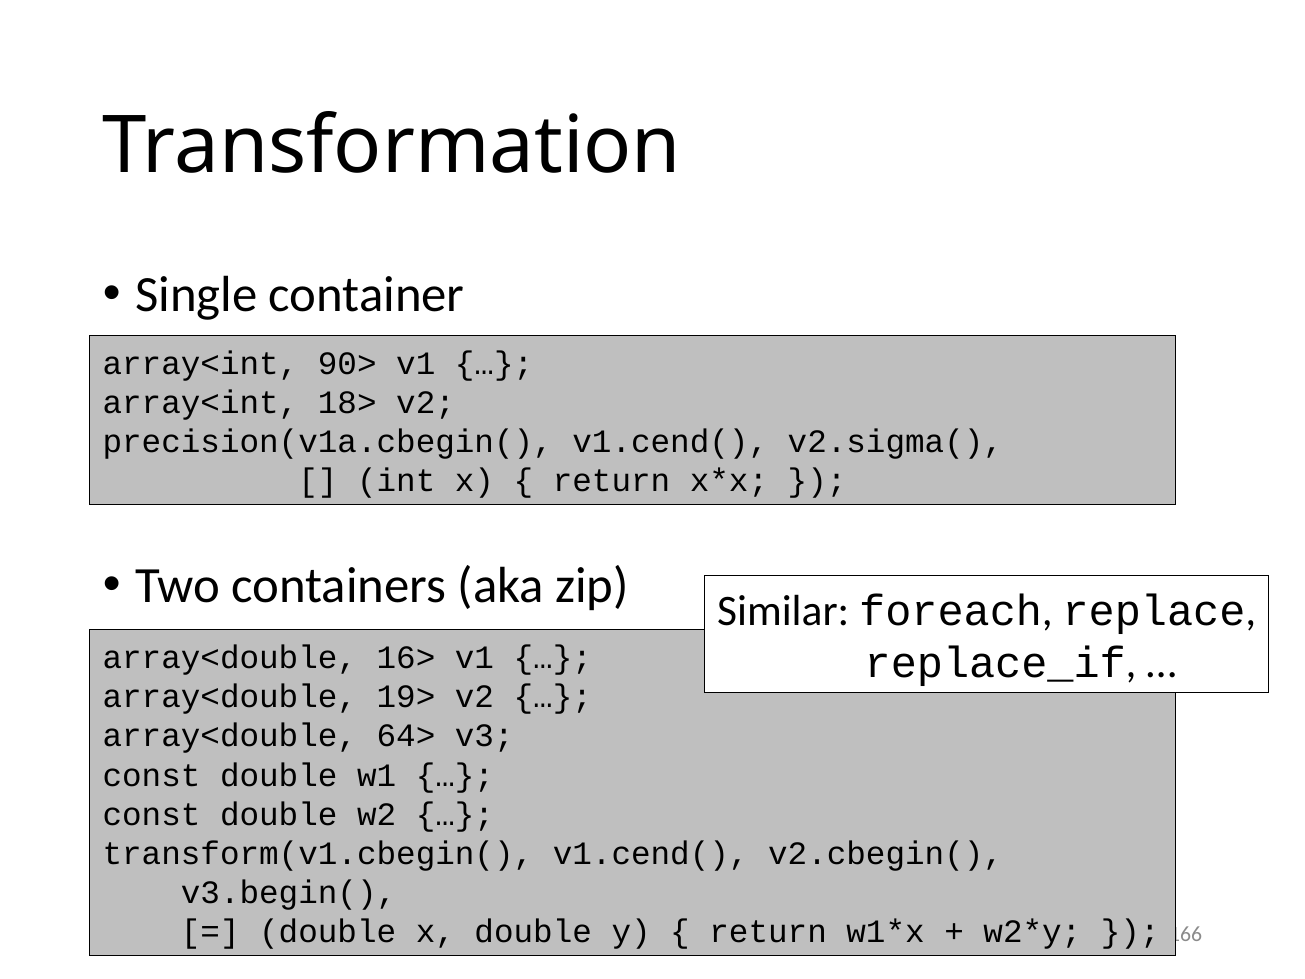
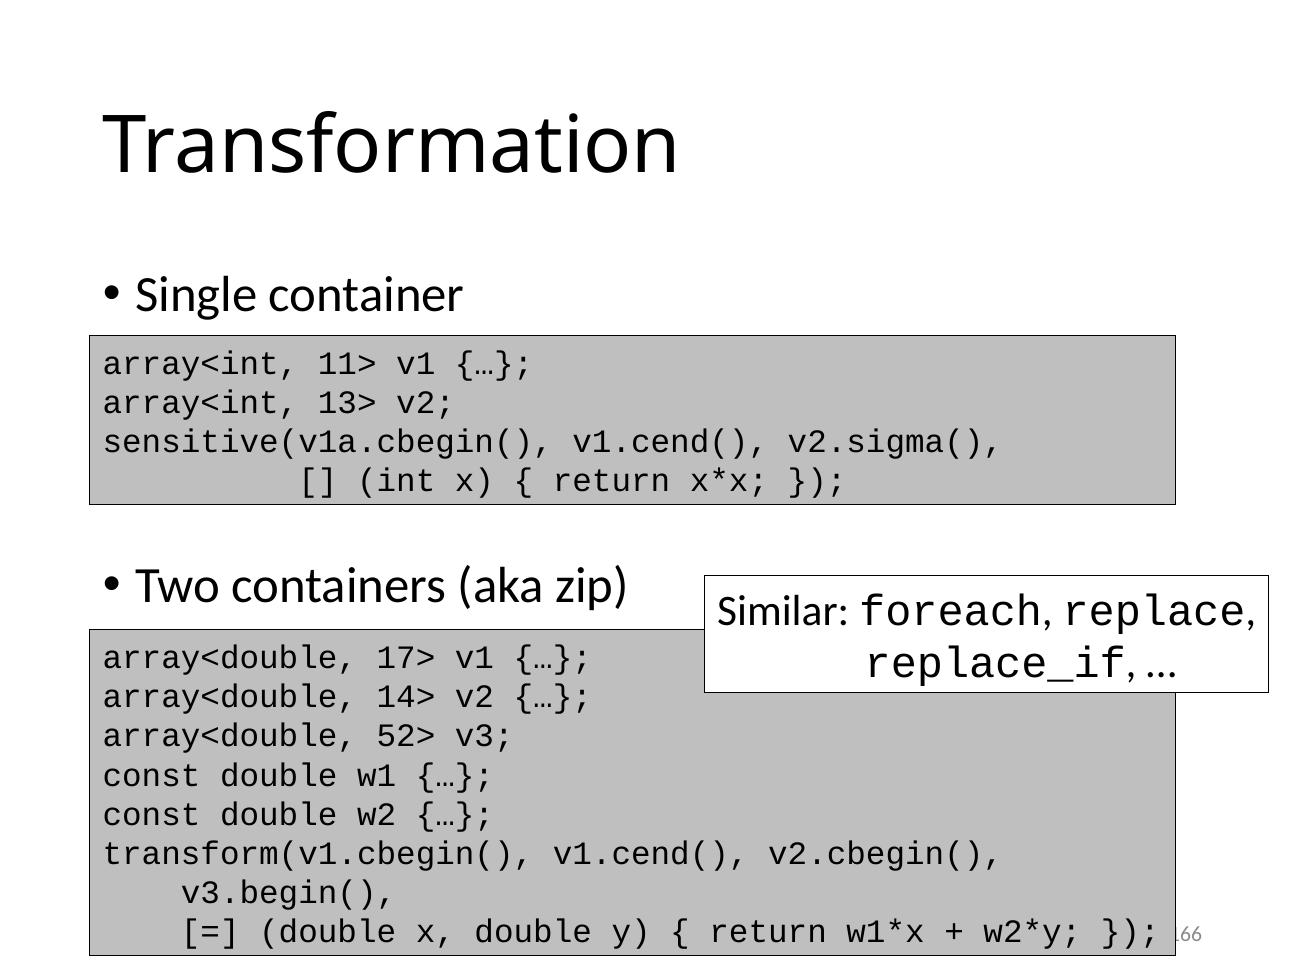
90>: 90> -> 11>
18>: 18> -> 13>
precision(v1a.cbegin(: precision(v1a.cbegin( -> sensitive(v1a.cbegin(
16>: 16> -> 17>
19>: 19> -> 14>
64>: 64> -> 52>
